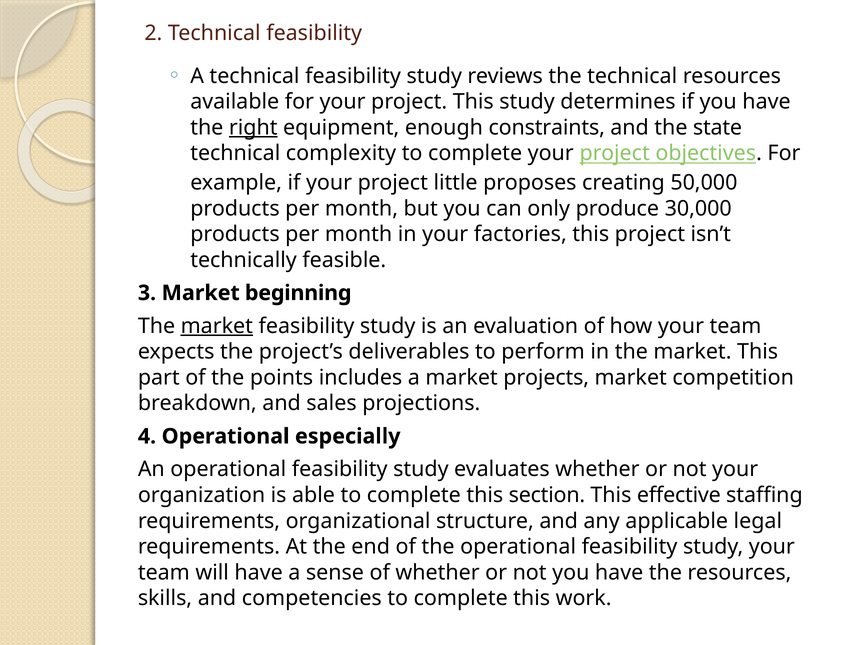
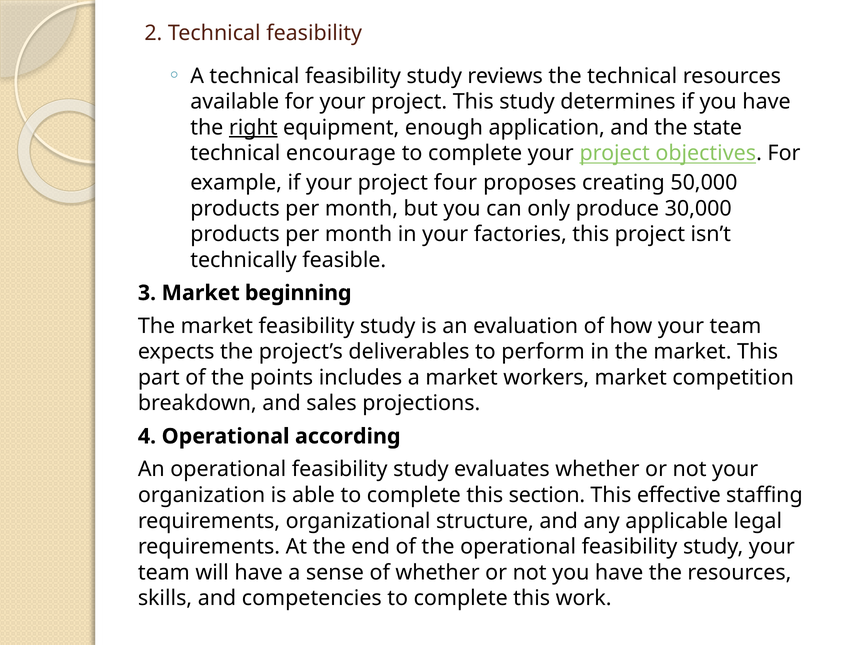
constraints: constraints -> application
complexity: complexity -> encourage
little: little -> four
market at (217, 326) underline: present -> none
projects: projects -> workers
especially: especially -> according
